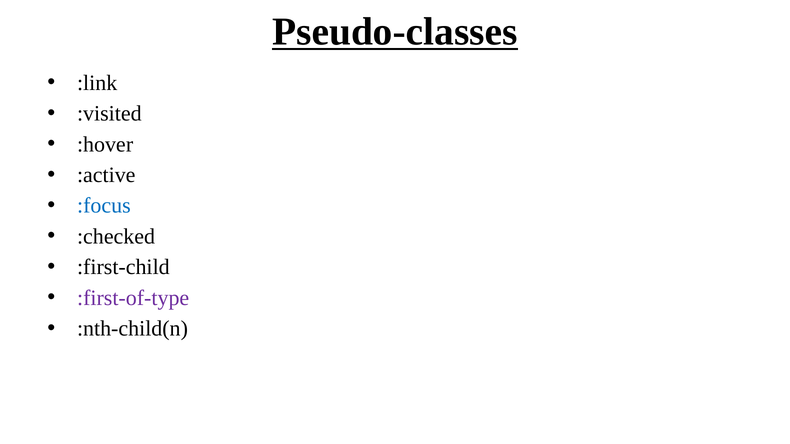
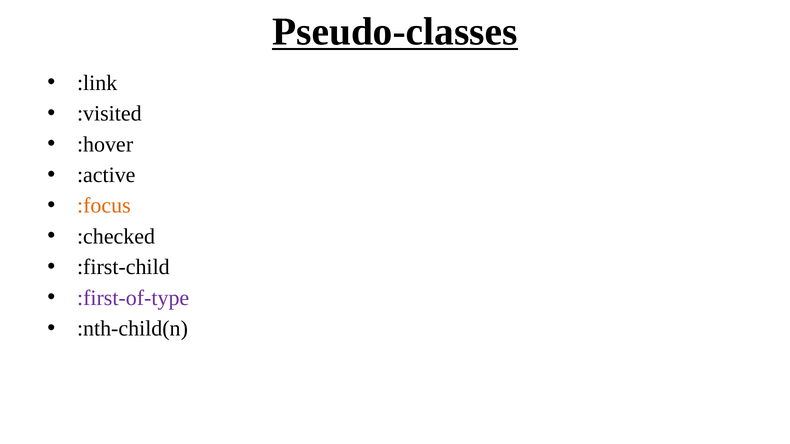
:focus colour: blue -> orange
